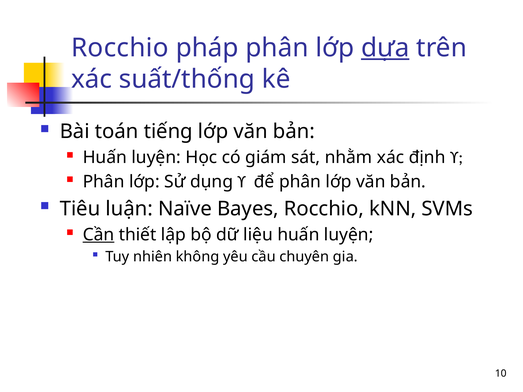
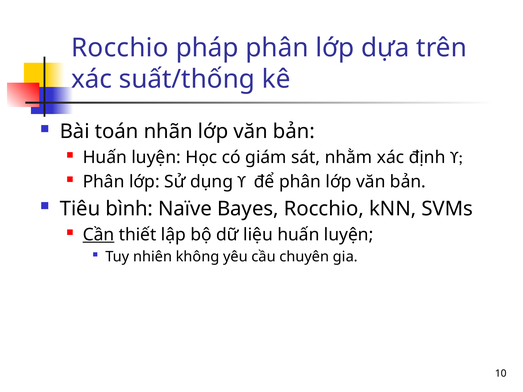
dựa underline: present -> none
tiếng: tiếng -> nhãn
luận: luận -> bình
